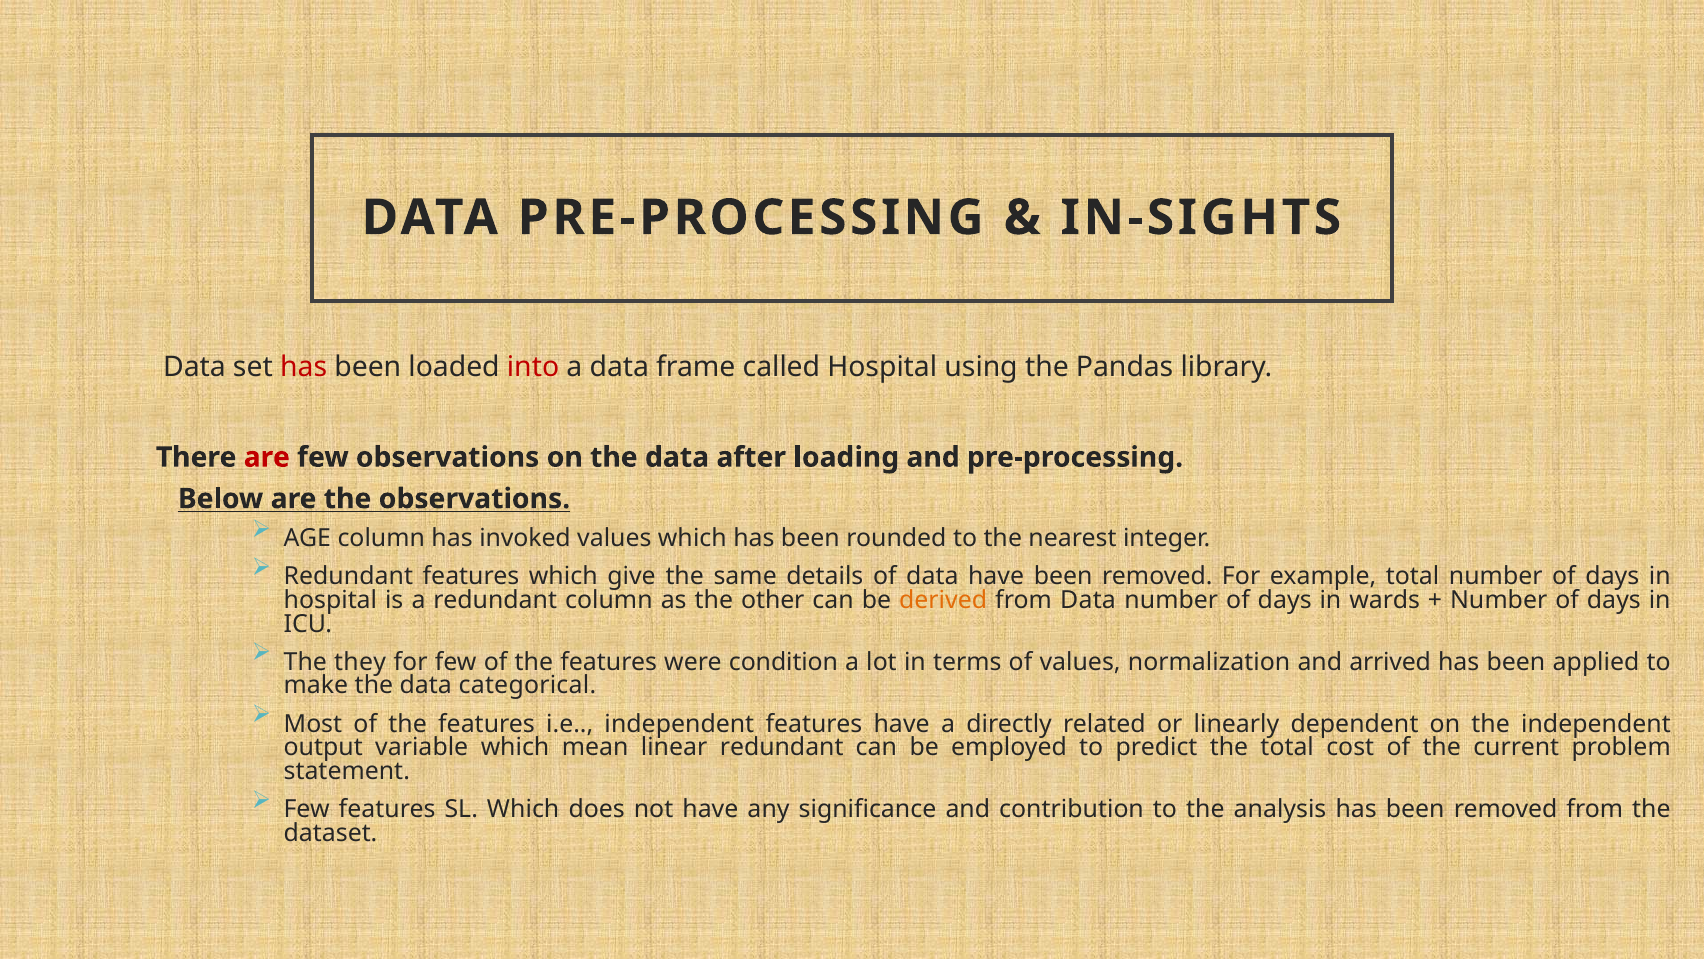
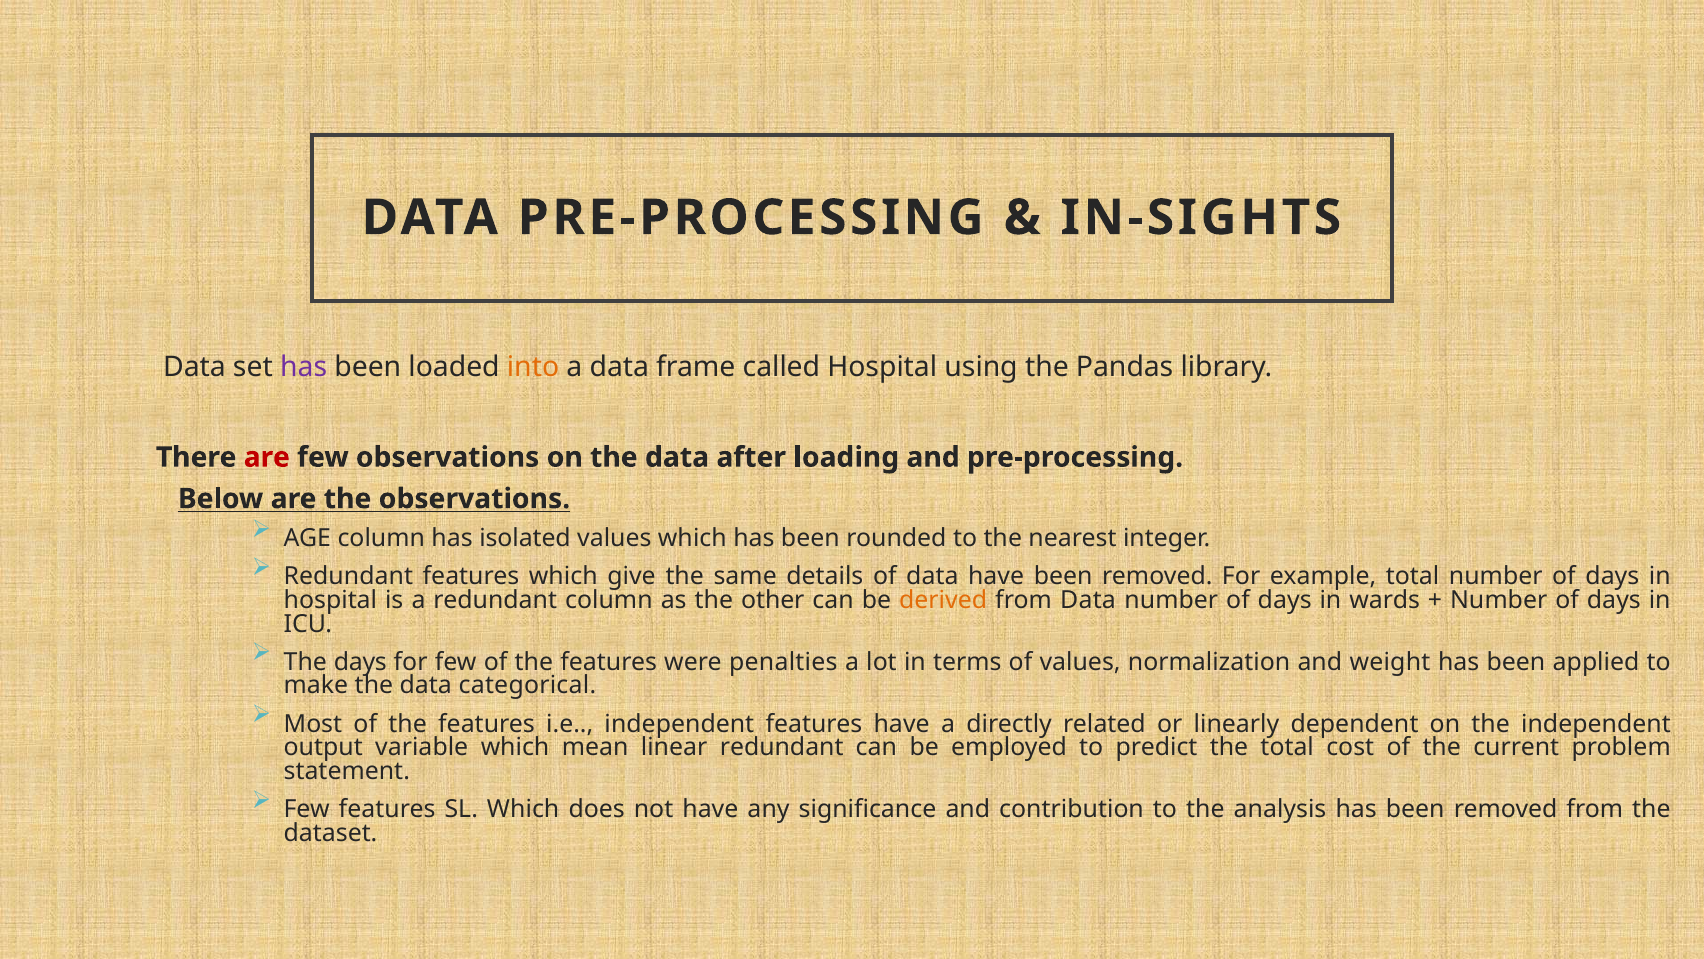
has at (304, 367) colour: red -> purple
into colour: red -> orange
invoked: invoked -> isolated
The they: they -> days
condition: condition -> penalties
arrived: arrived -> weight
